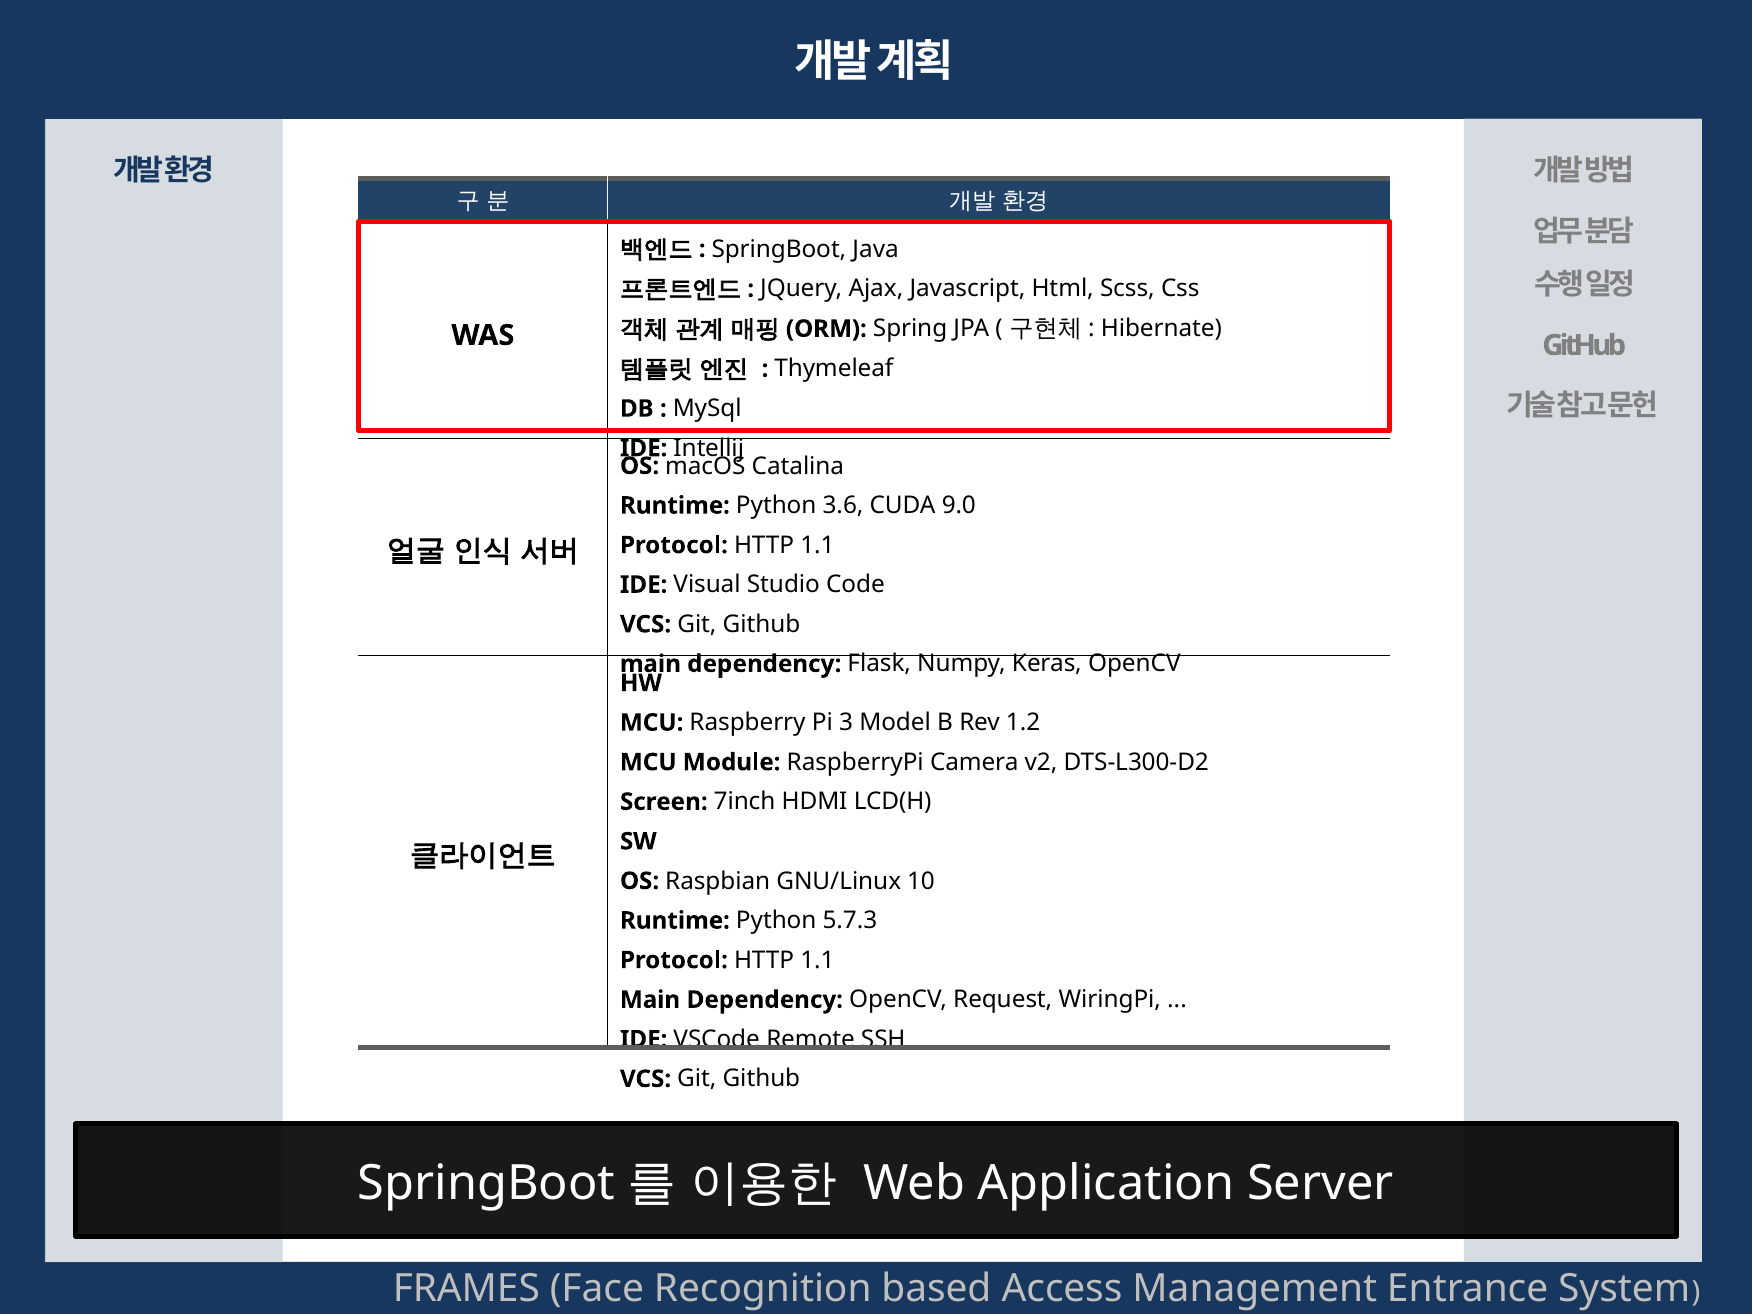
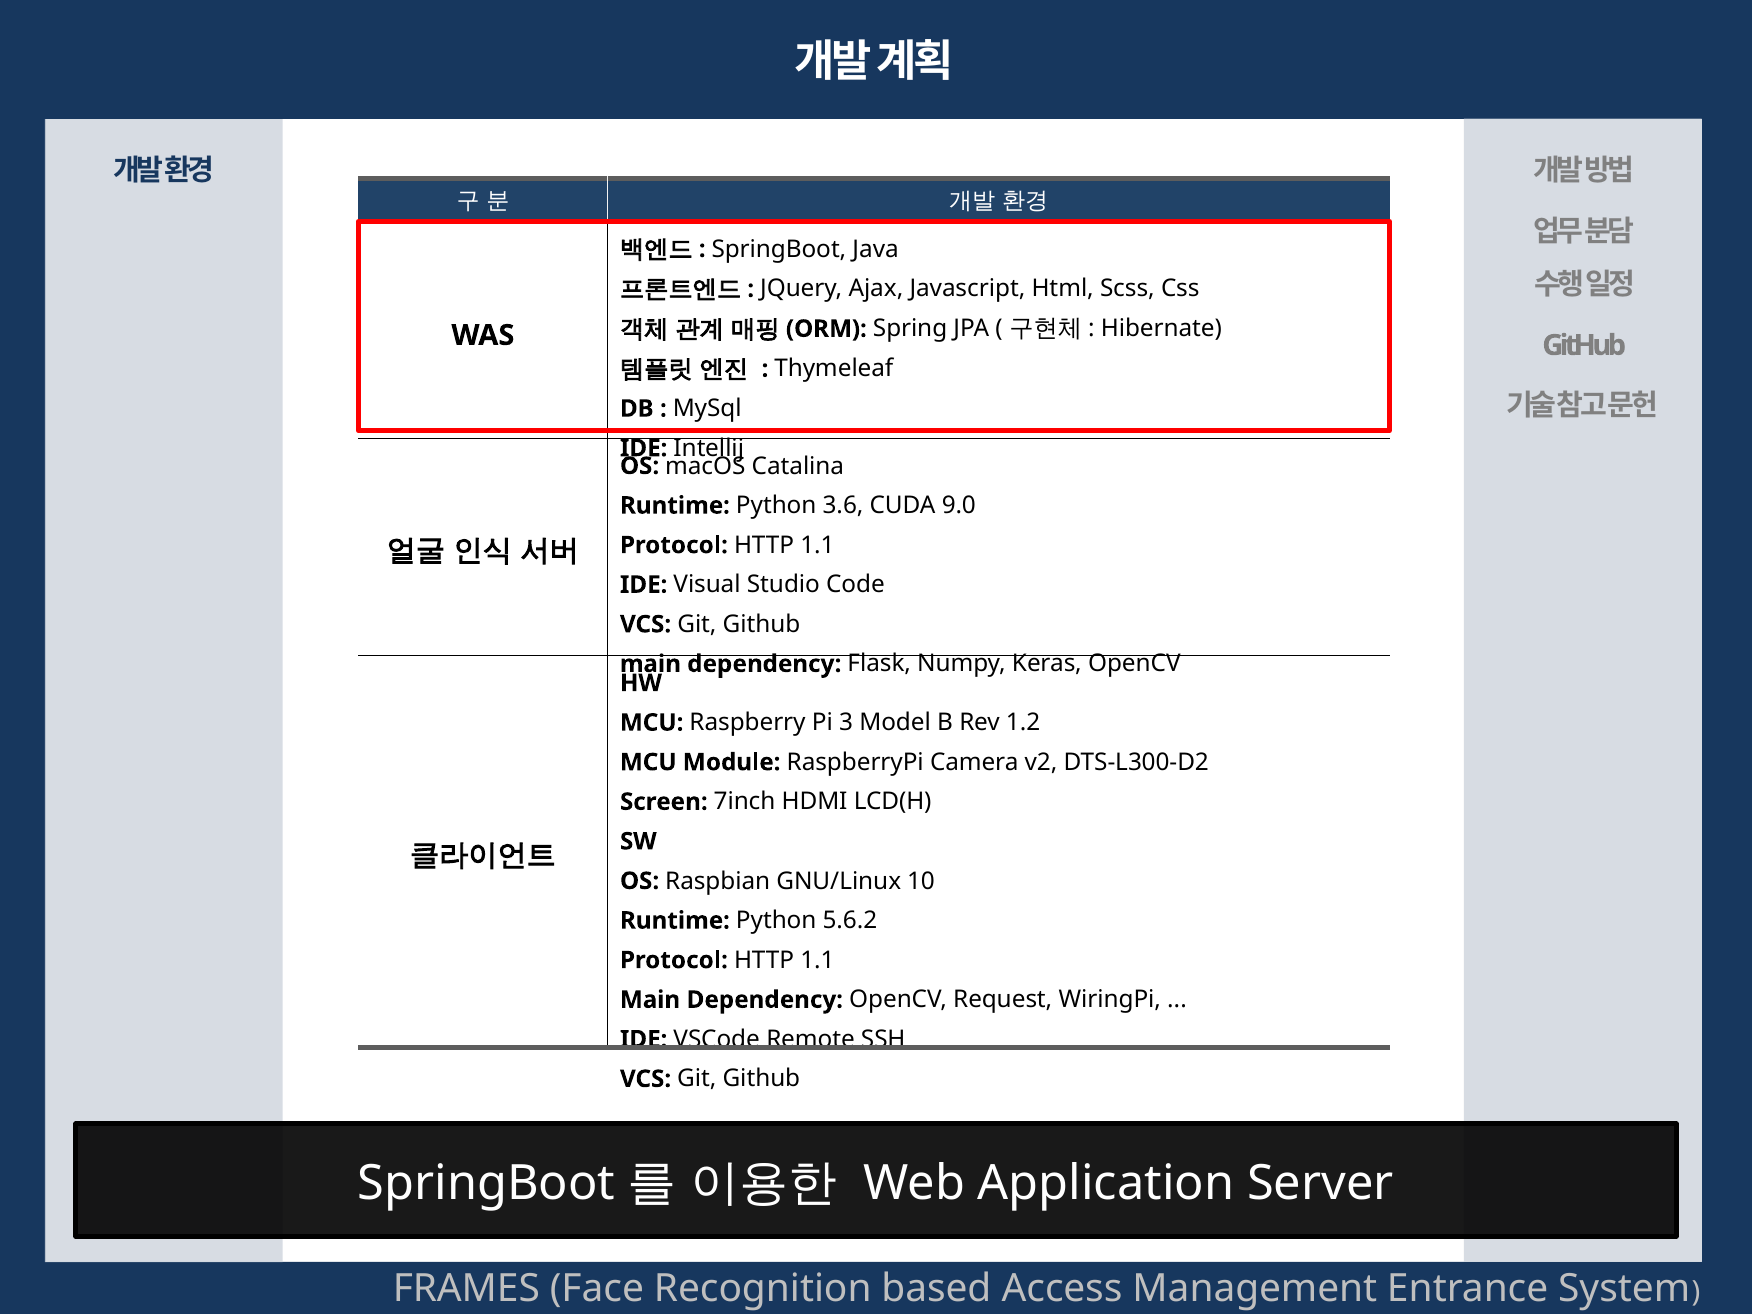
5.7.3: 5.7.3 -> 5.6.2
